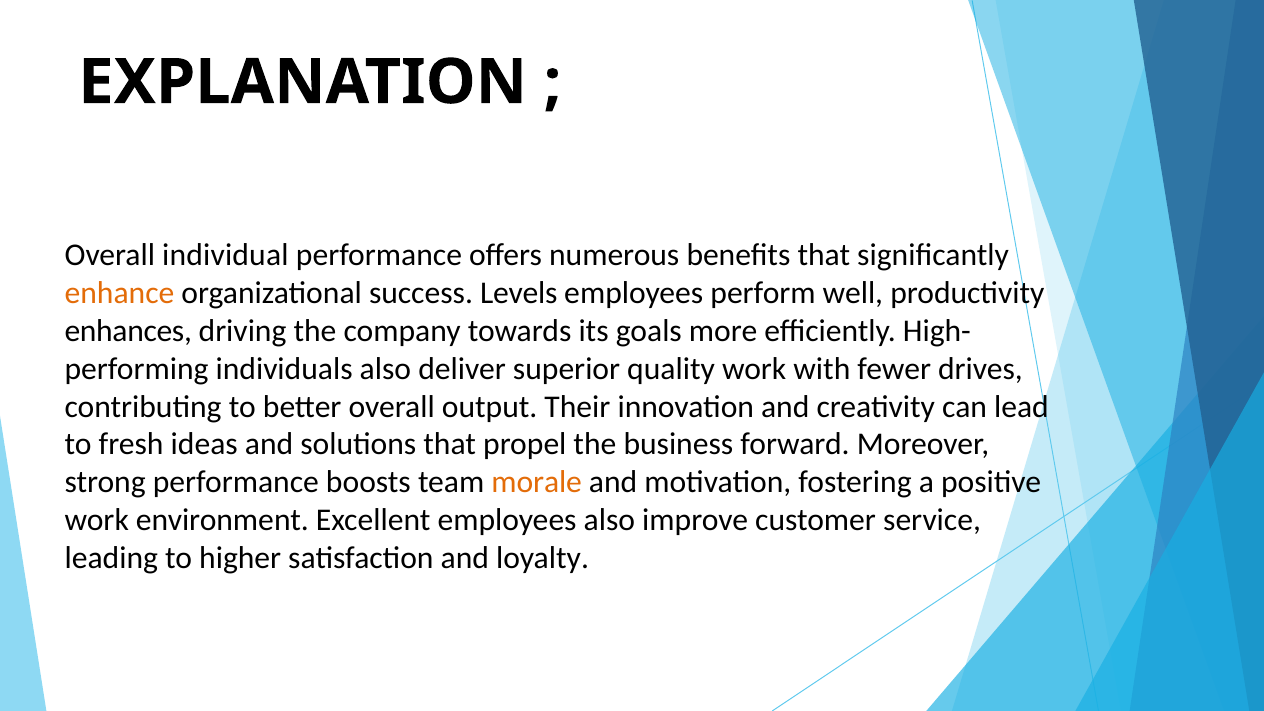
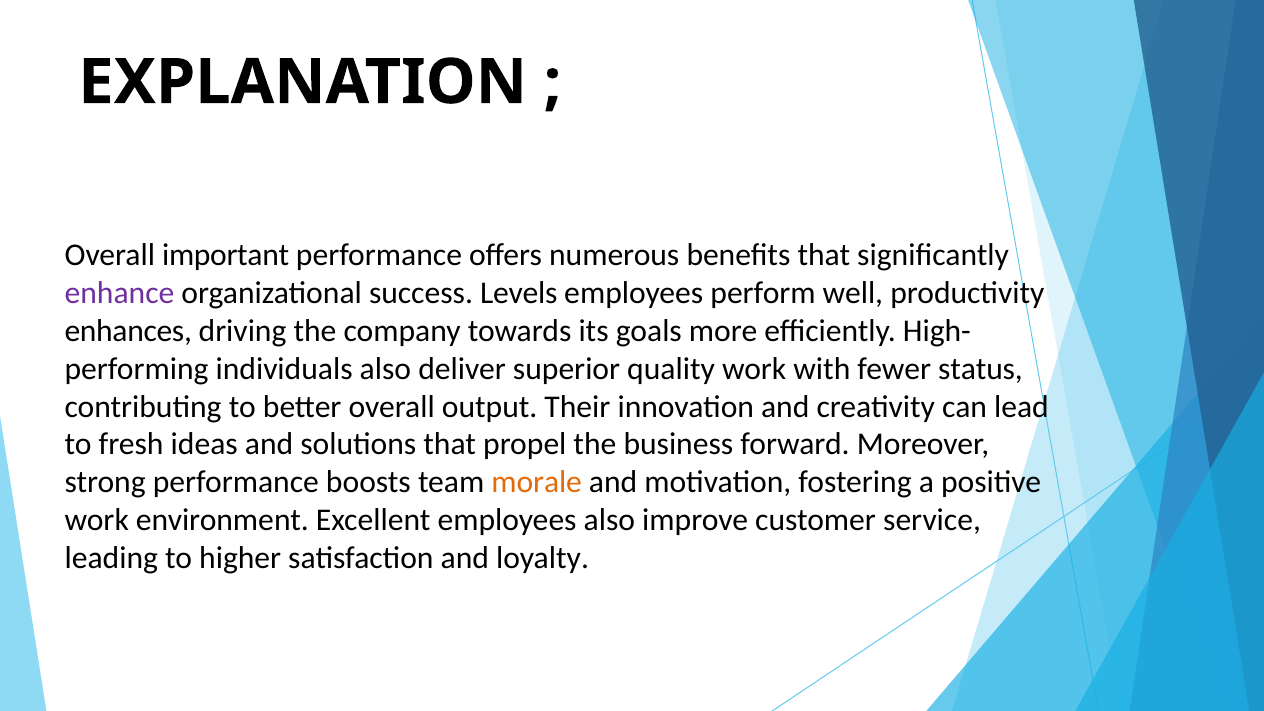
individual: individual -> important
enhance colour: orange -> purple
drives: drives -> status
